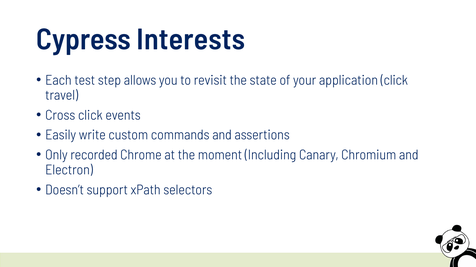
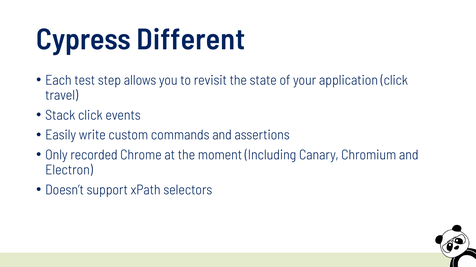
Interests: Interests -> Different
Cross: Cross -> Stack
